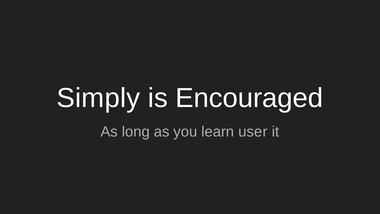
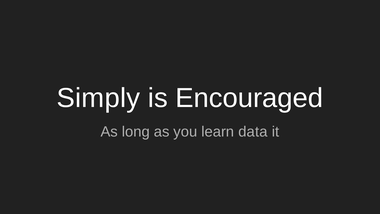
user: user -> data
